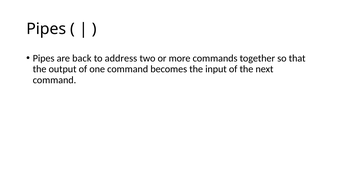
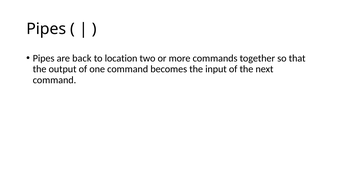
address: address -> location
